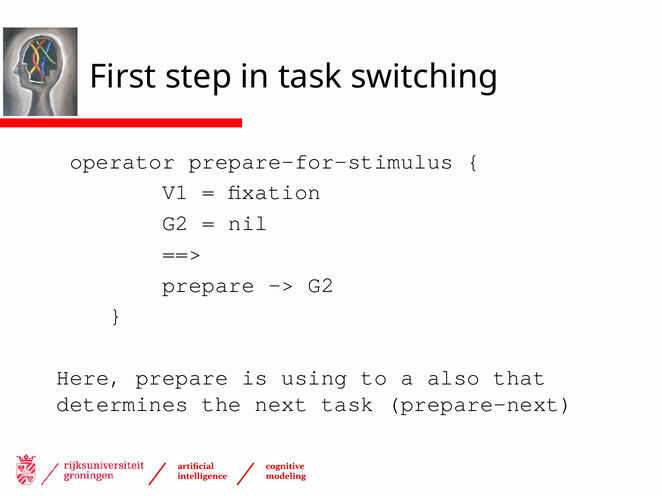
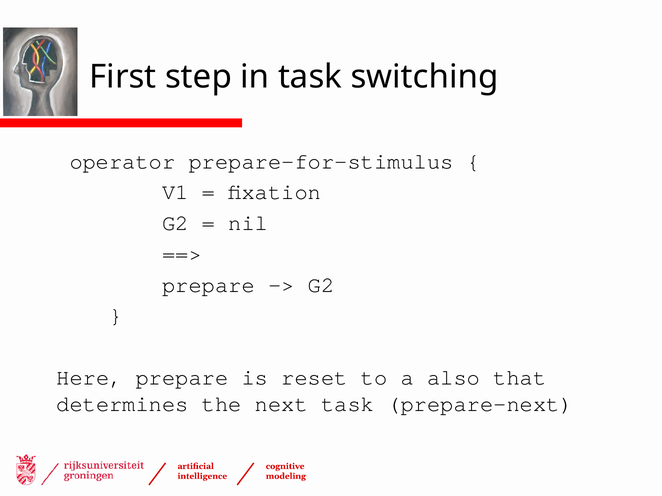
using: using -> reset
